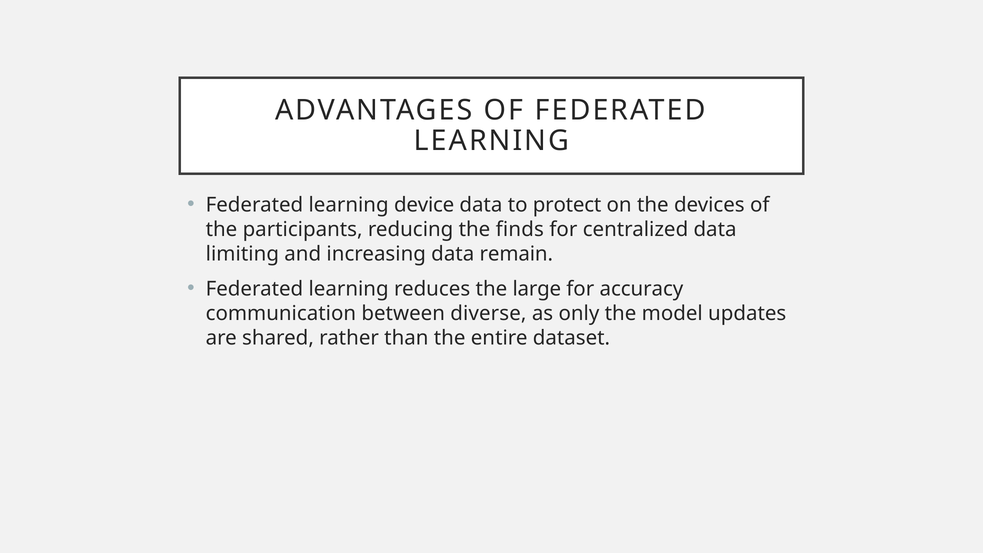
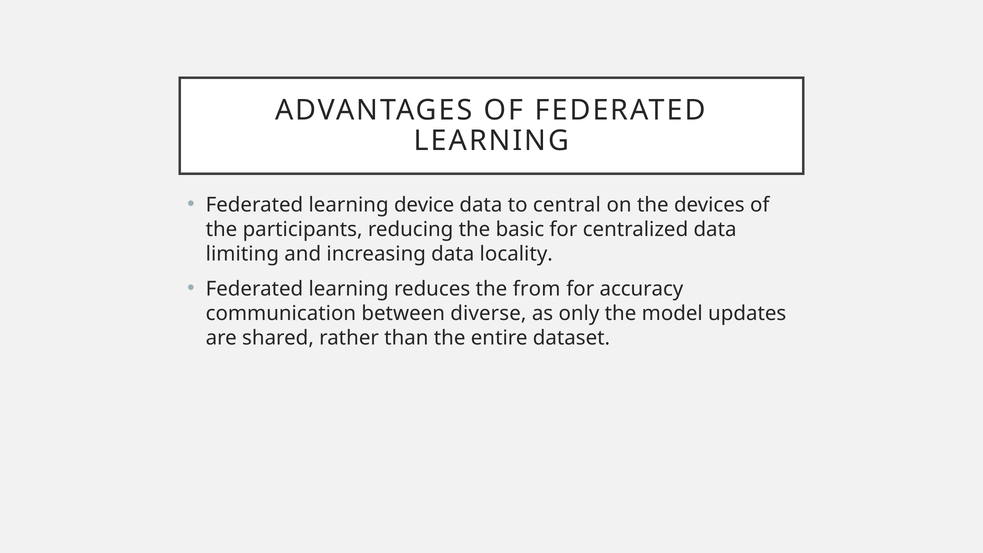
protect: protect -> central
finds: finds -> basic
remain: remain -> locality
large: large -> from
